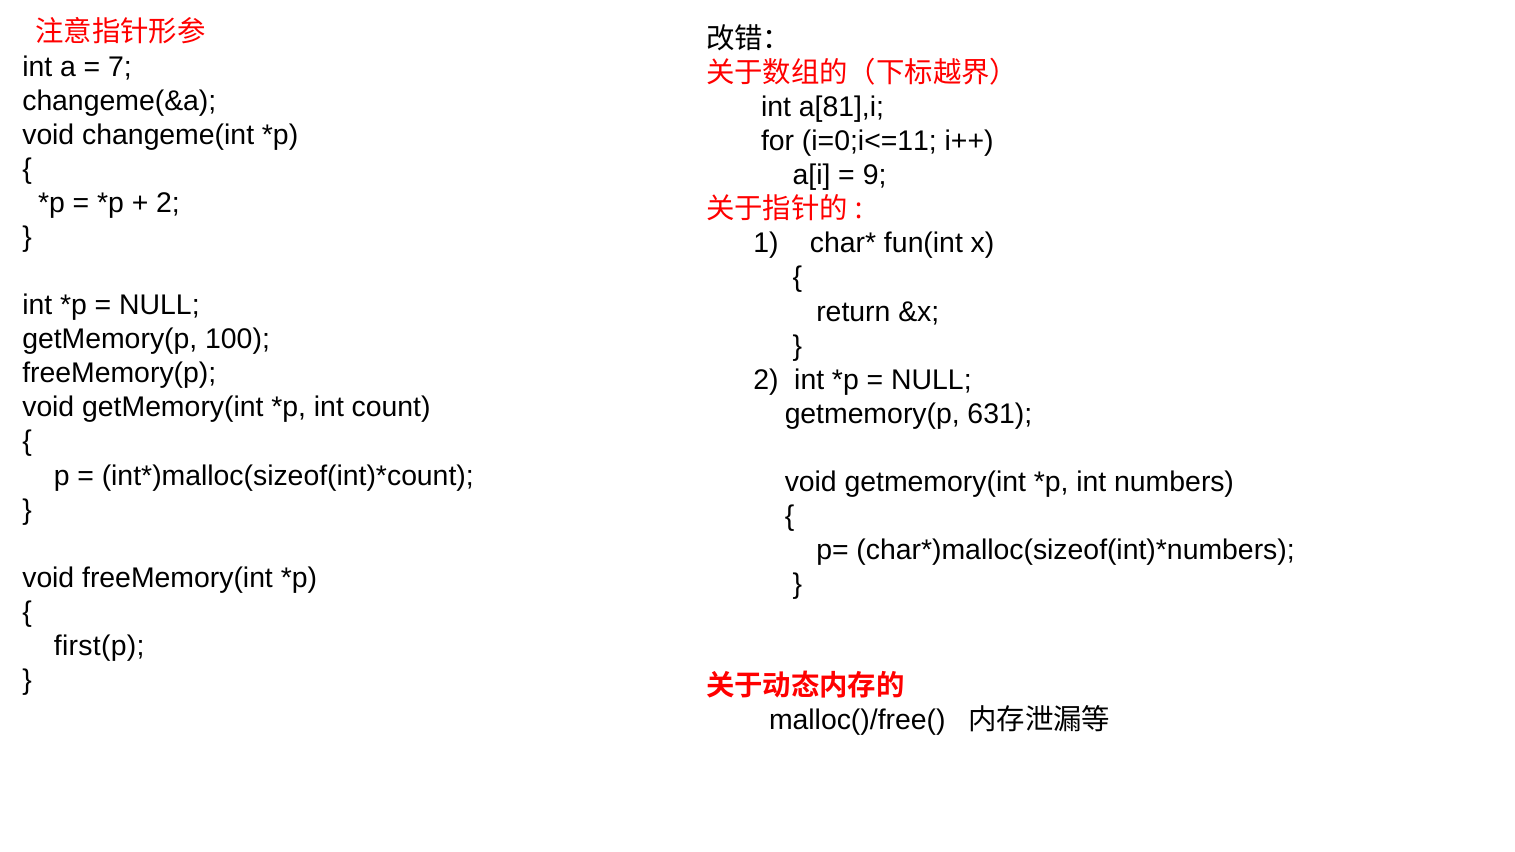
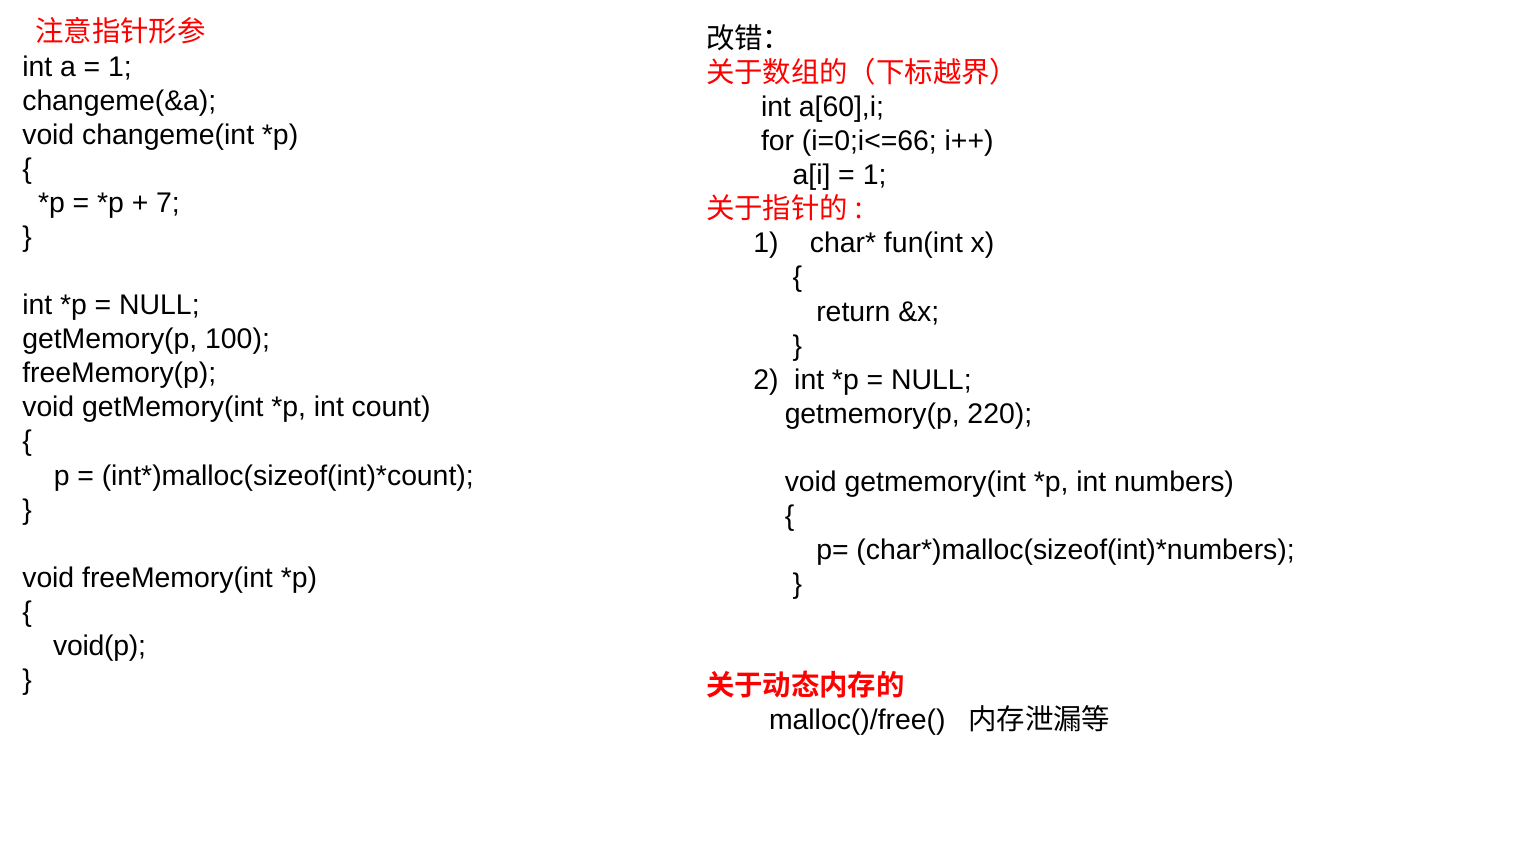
7 at (120, 67): 7 -> 1
a[81],i: a[81],i -> a[60],i
i=0;i<=11: i=0;i<=11 -> i=0;i<=66
9 at (875, 175): 9 -> 1
2 at (168, 203): 2 -> 7
631: 631 -> 220
first(p: first(p -> void(p
